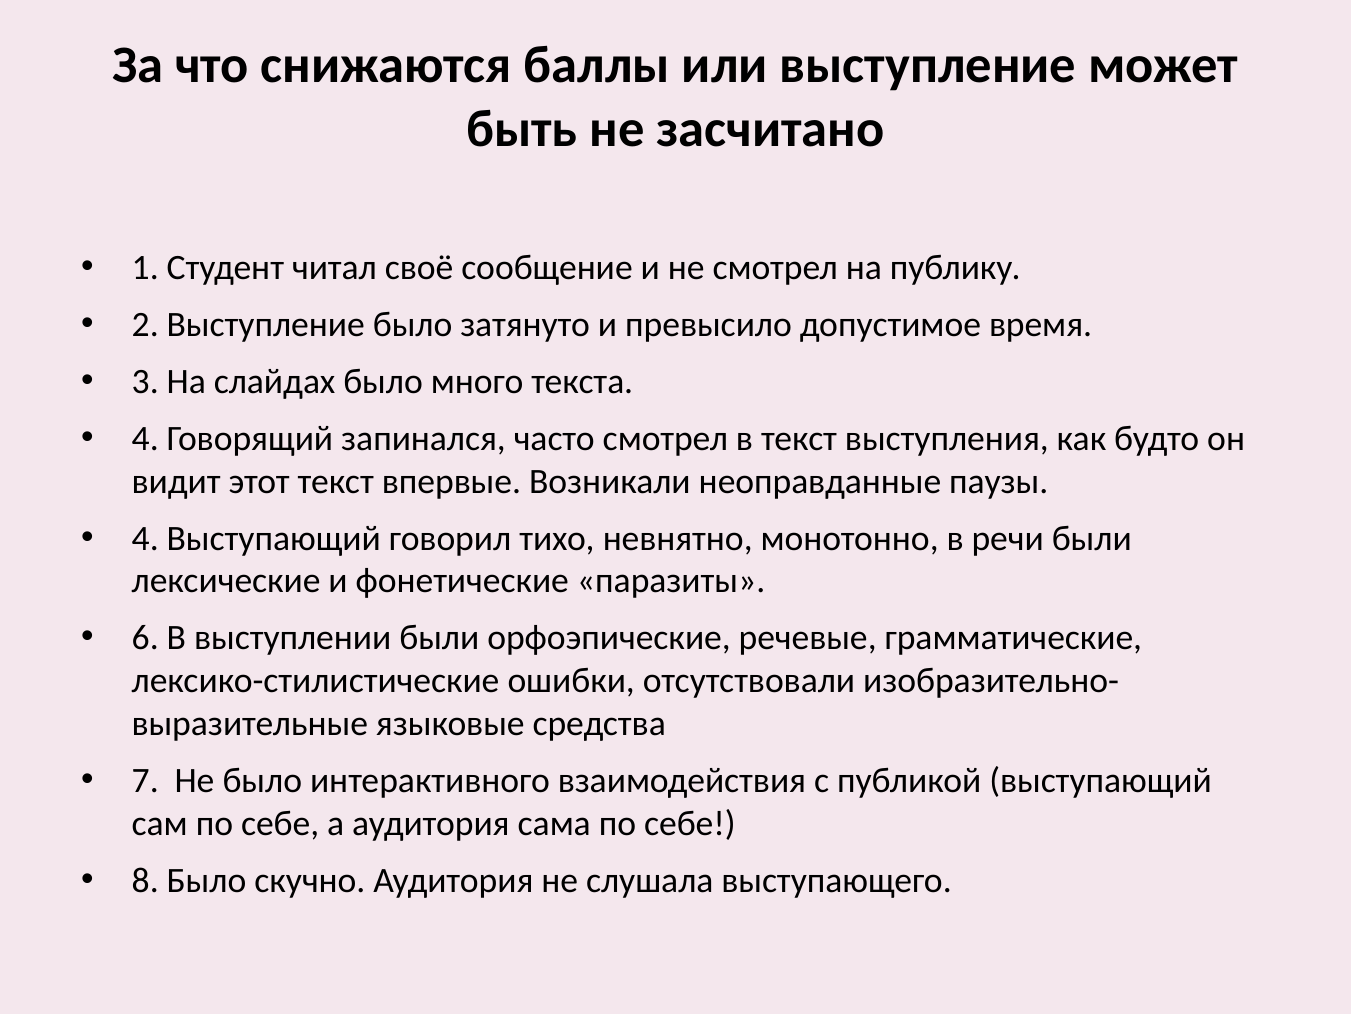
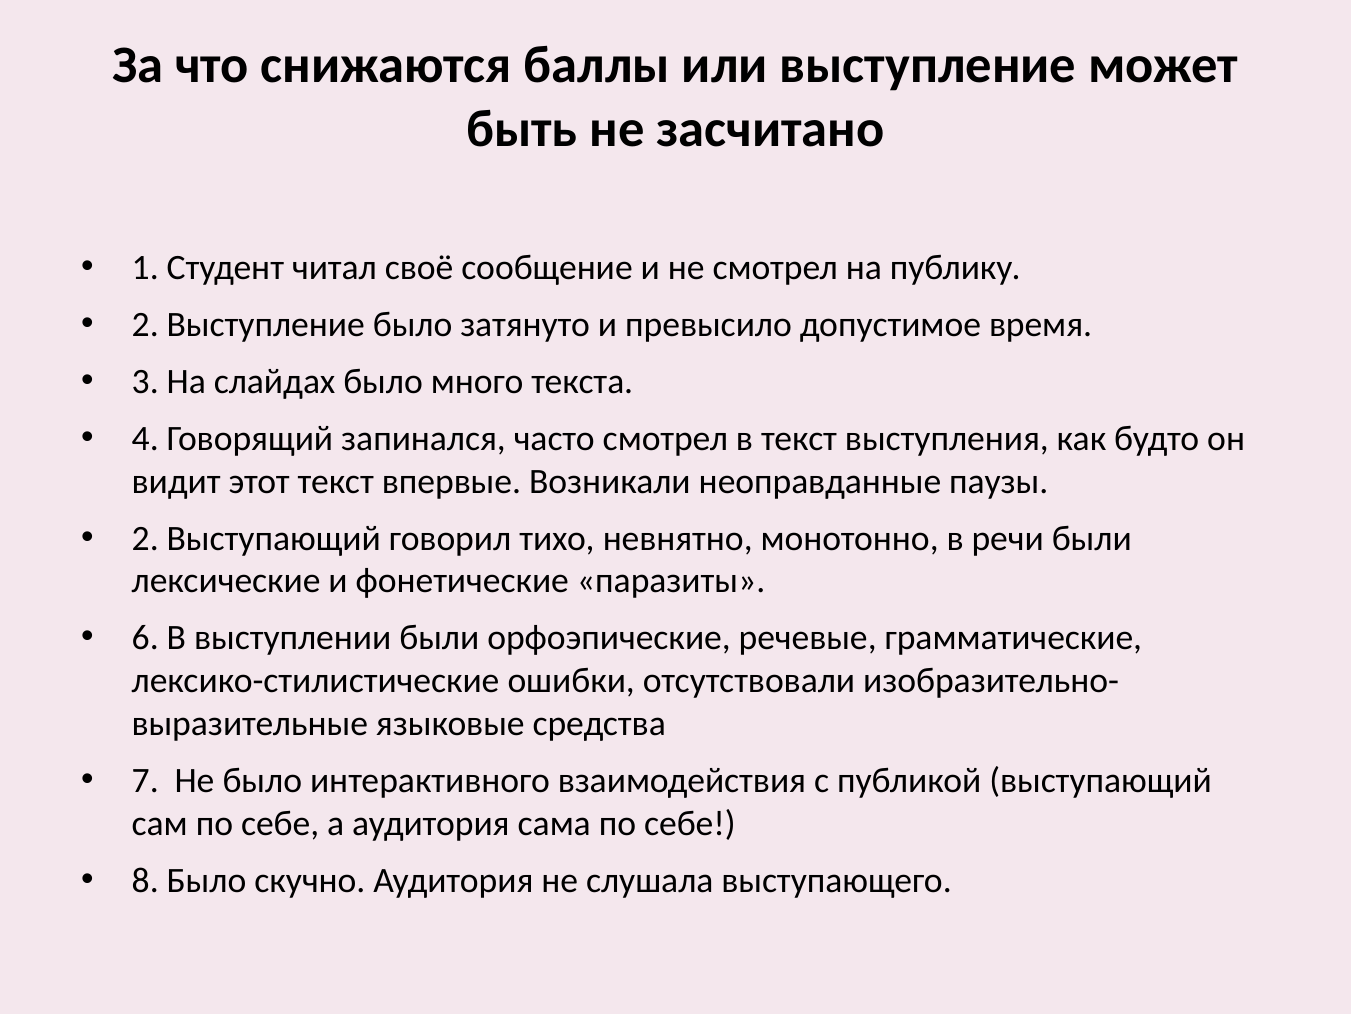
4 at (145, 538): 4 -> 2
